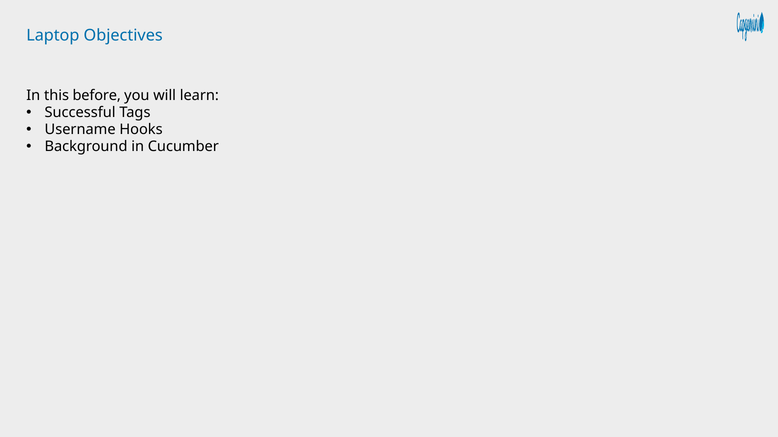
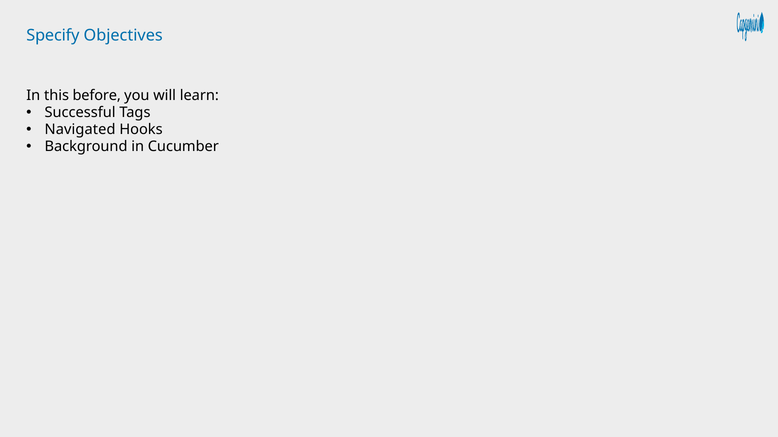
Laptop: Laptop -> Specify
Username: Username -> Navigated
